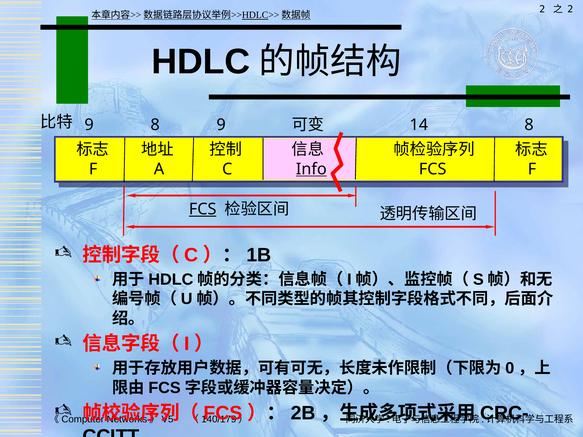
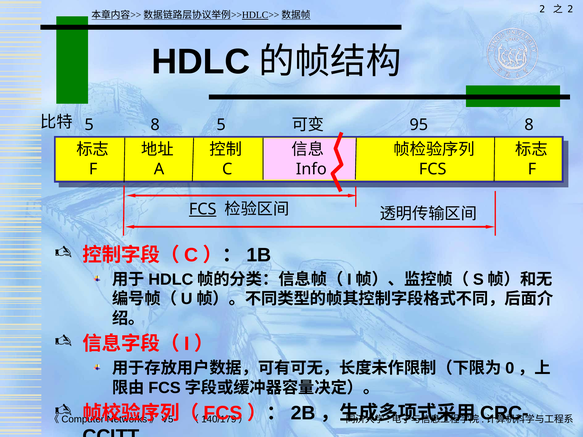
9 at (89, 125): 9 -> 5
8 9: 9 -> 5
14: 14 -> 95
Info underline: present -> none
